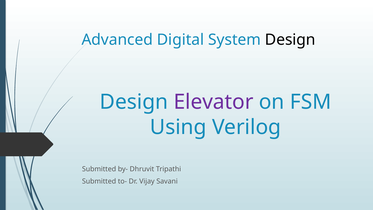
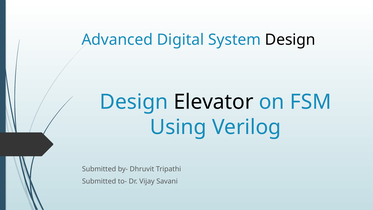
Elevator colour: purple -> black
